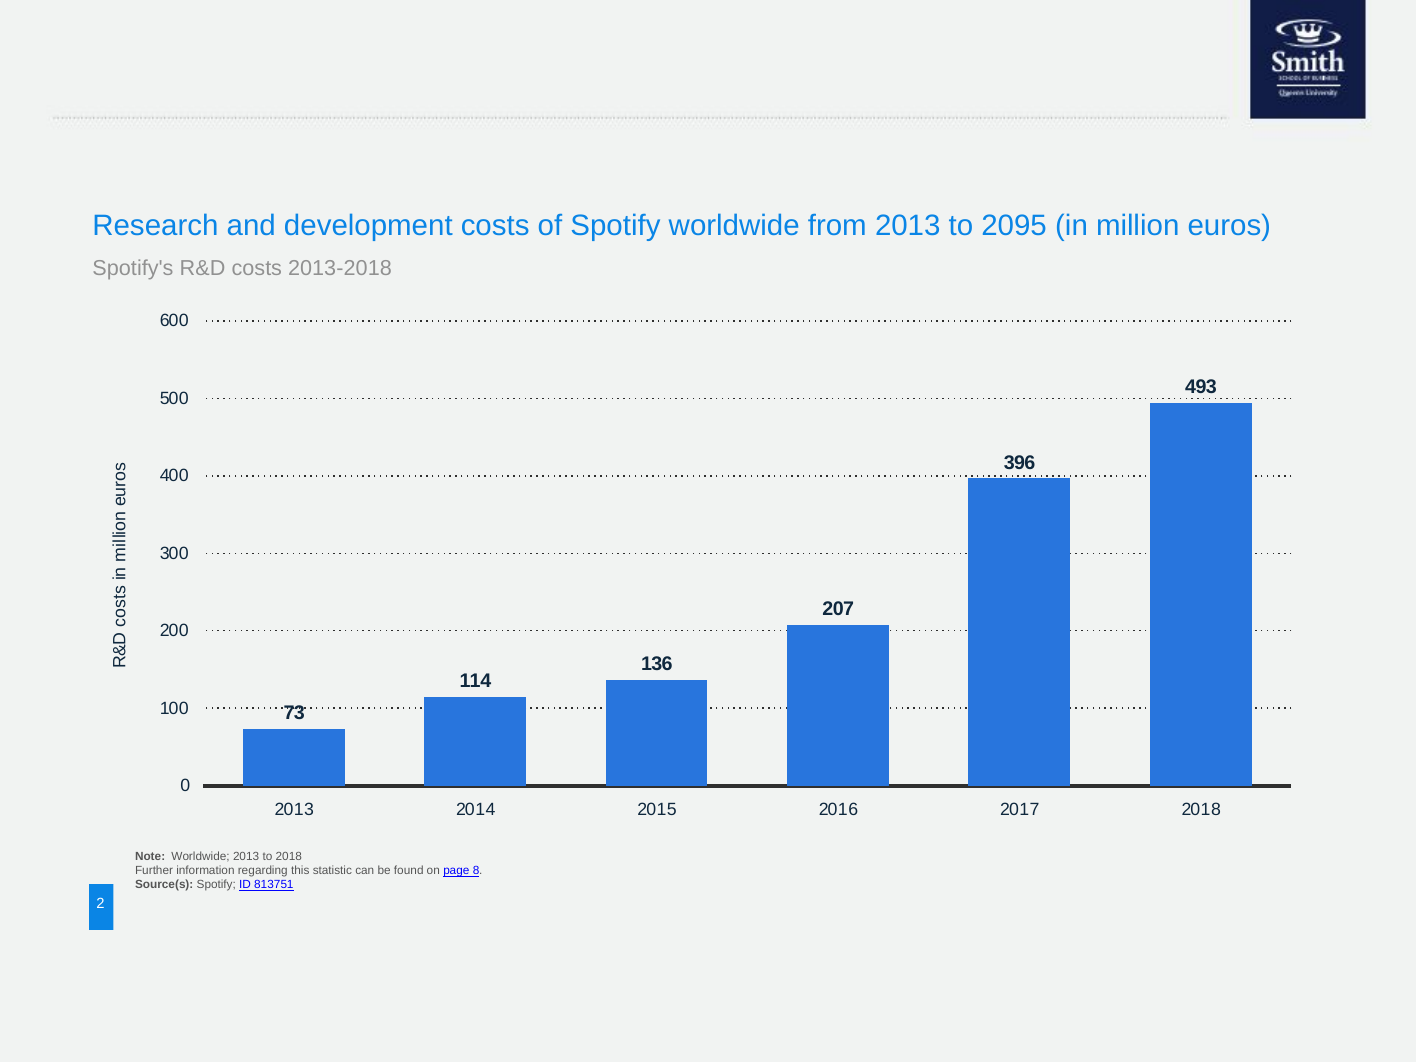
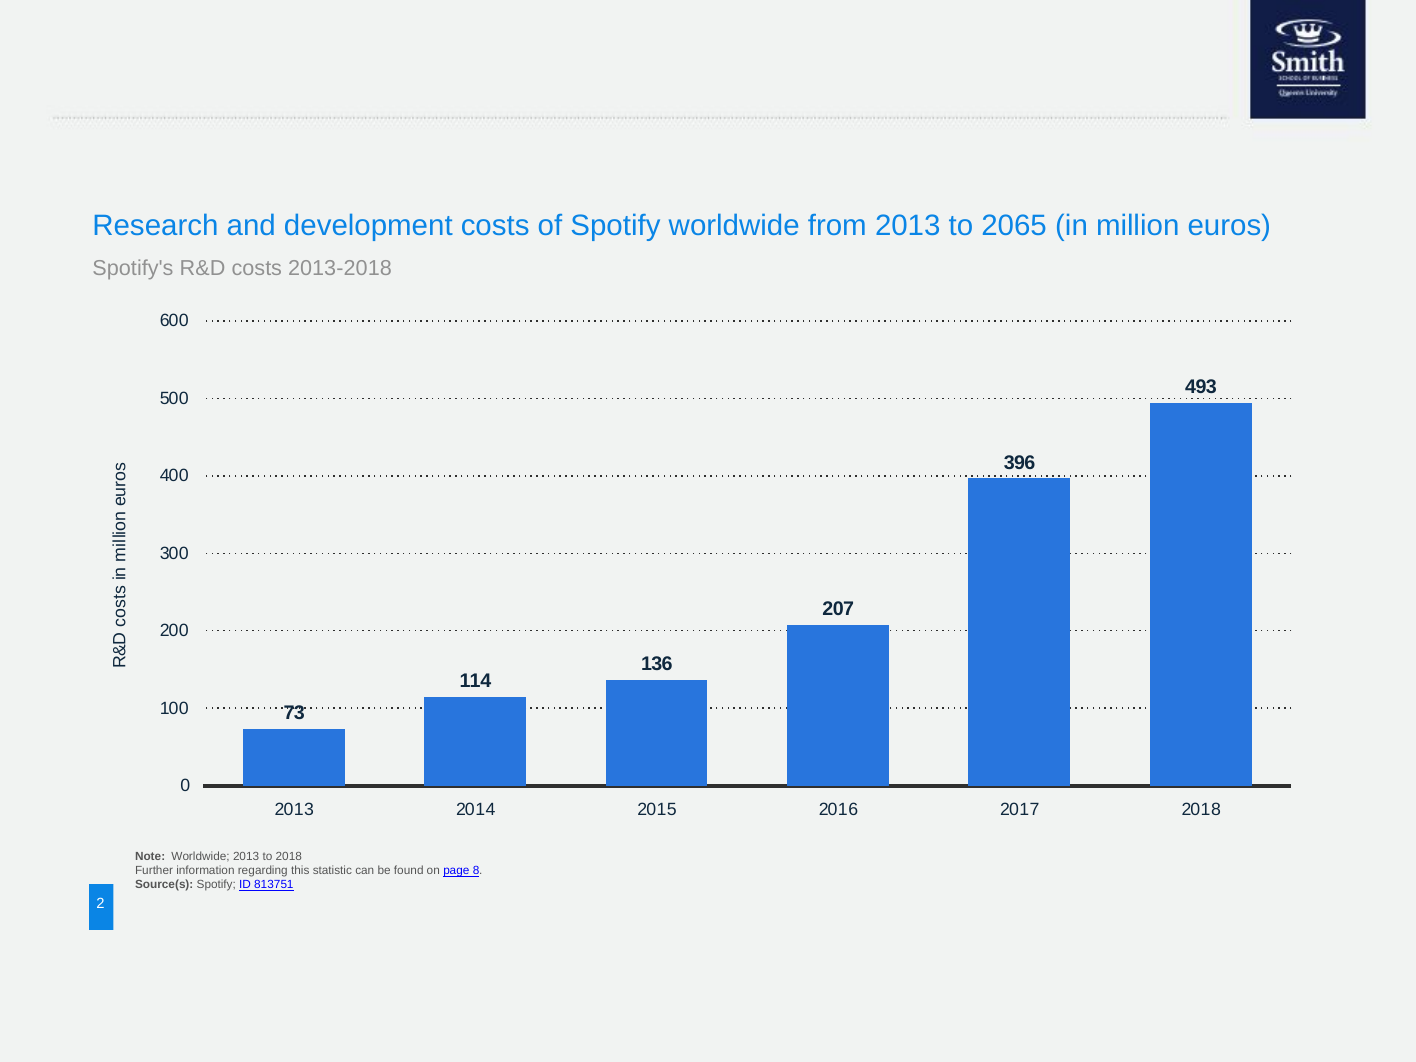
2095: 2095 -> 2065
